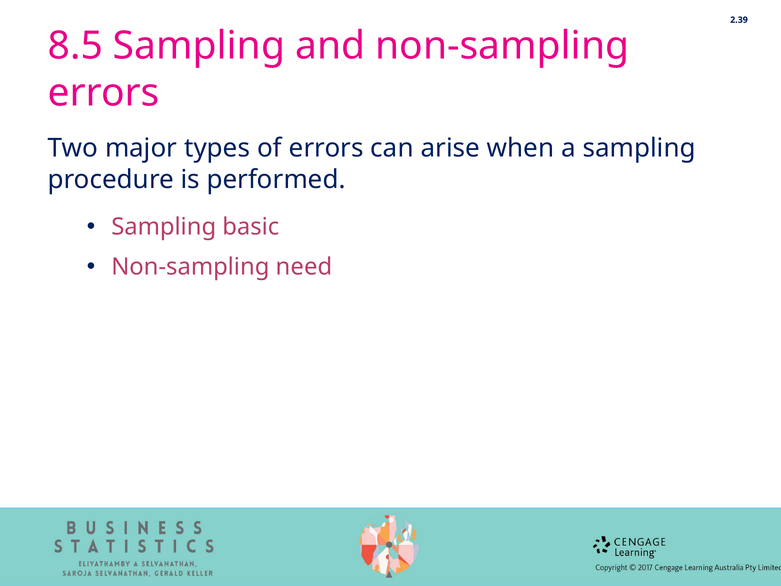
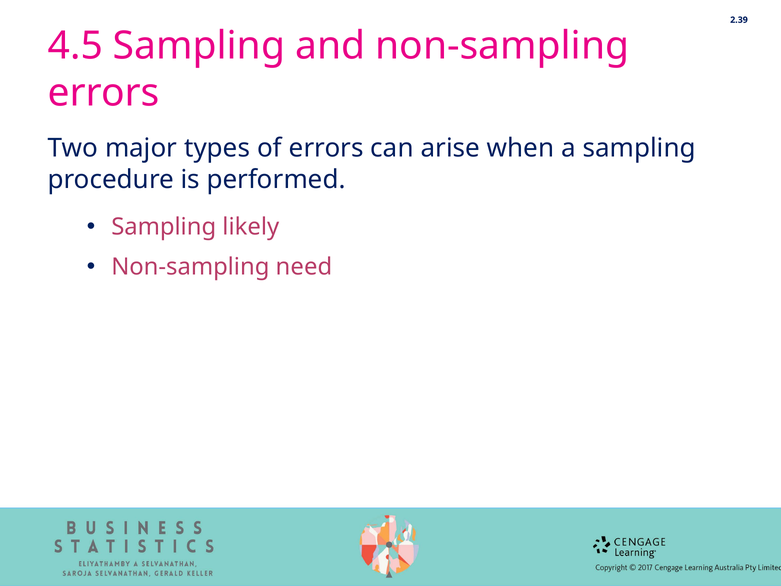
8.5: 8.5 -> 4.5
basic: basic -> likely
